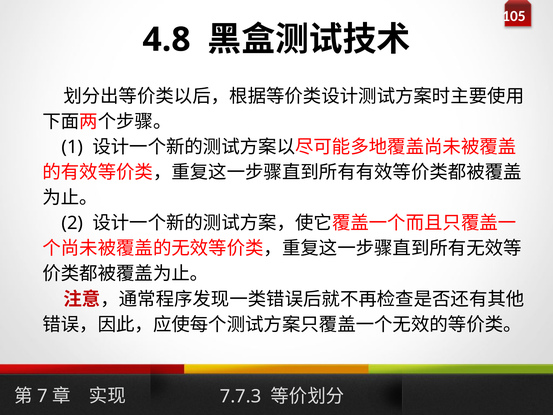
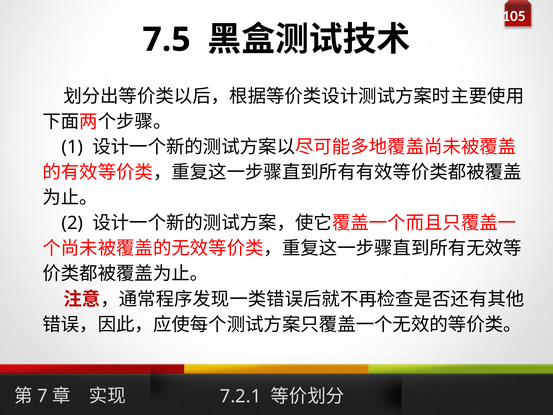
4.8: 4.8 -> 7.5
7.7.3: 7.7.3 -> 7.2.1
